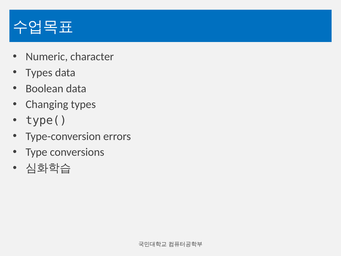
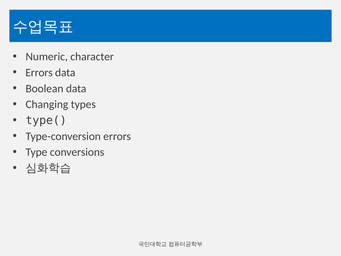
Types at (39, 73): Types -> Errors
